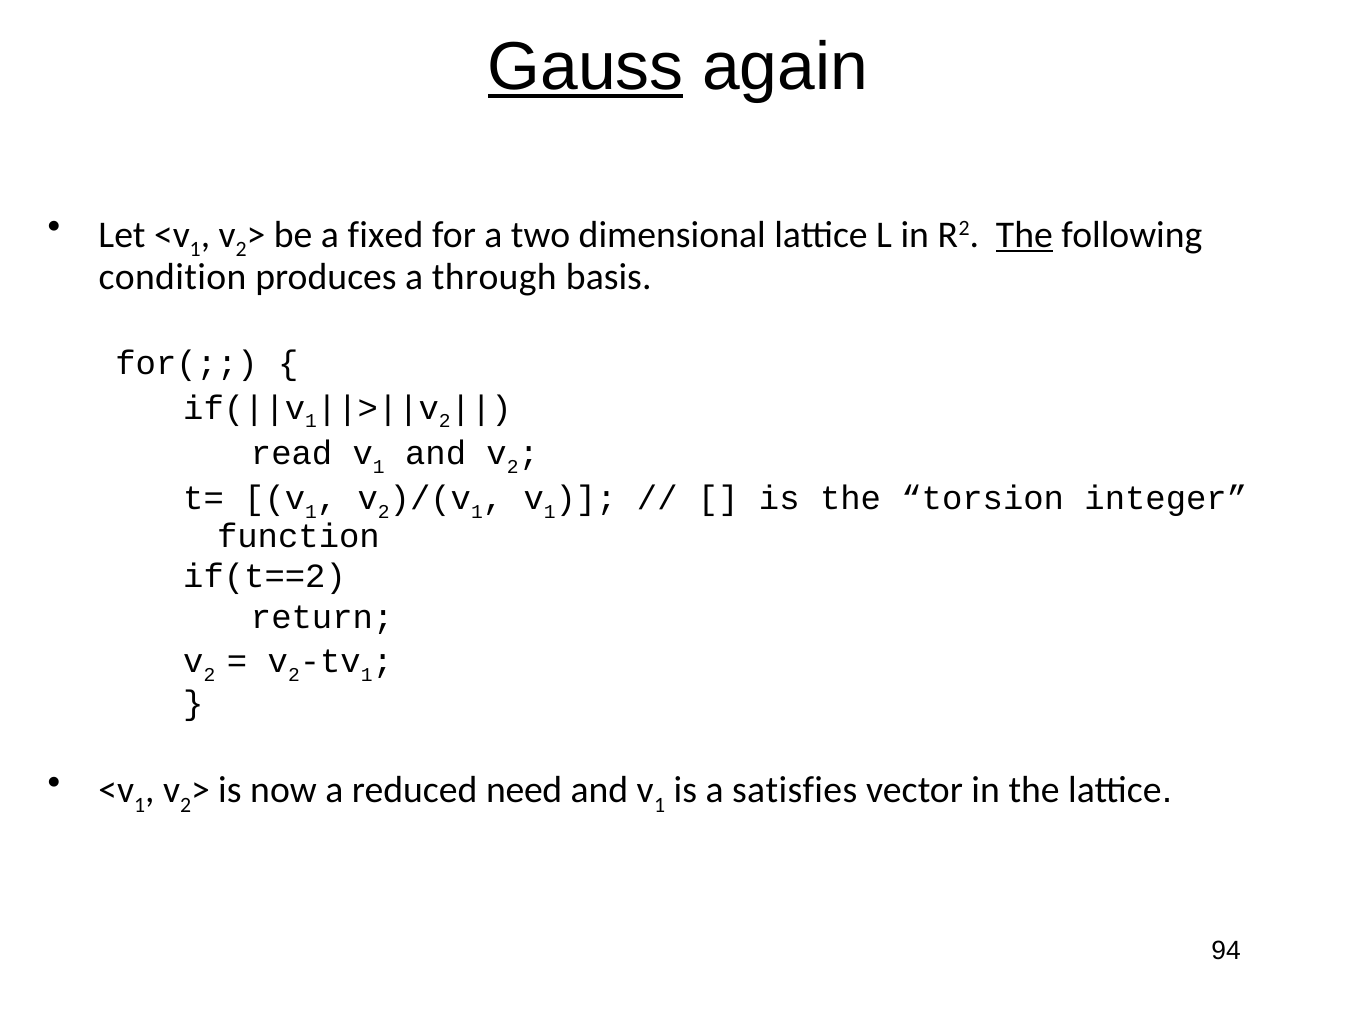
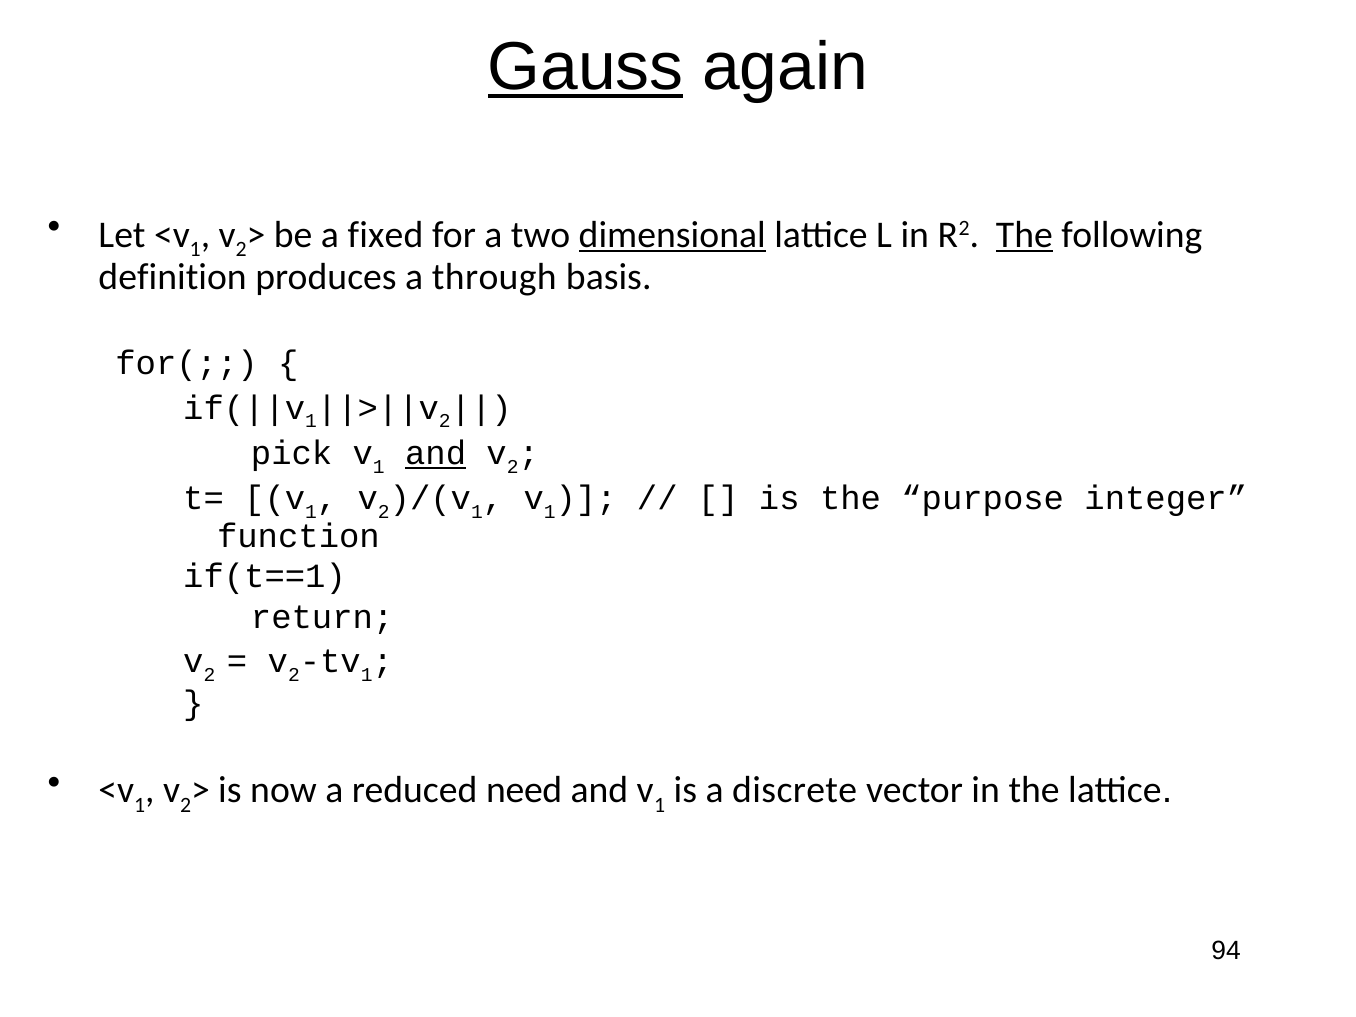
dimensional underline: none -> present
condition: condition -> definition
read: read -> pick
and at (436, 453) underline: none -> present
torsion: torsion -> purpose
if(t==2: if(t==2 -> if(t==1
satisfies: satisfies -> discrete
